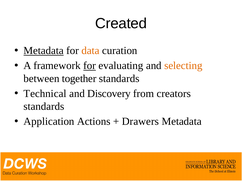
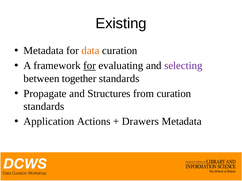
Created: Created -> Existing
Metadata at (44, 51) underline: present -> none
selecting colour: orange -> purple
Technical: Technical -> Propagate
Discovery: Discovery -> Structures
from creators: creators -> curation
